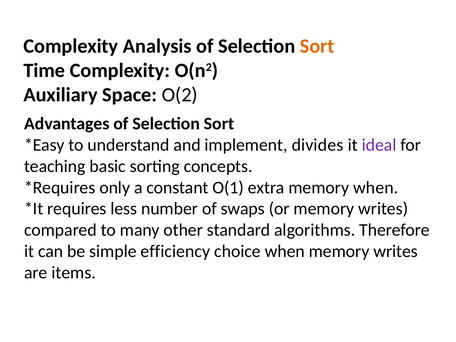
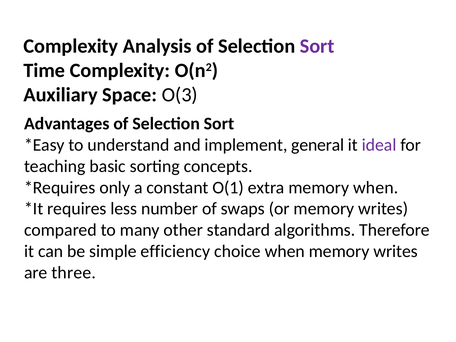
Sort at (317, 46) colour: orange -> purple
O(2: O(2 -> O(3
divides: divides -> general
items: items -> three
